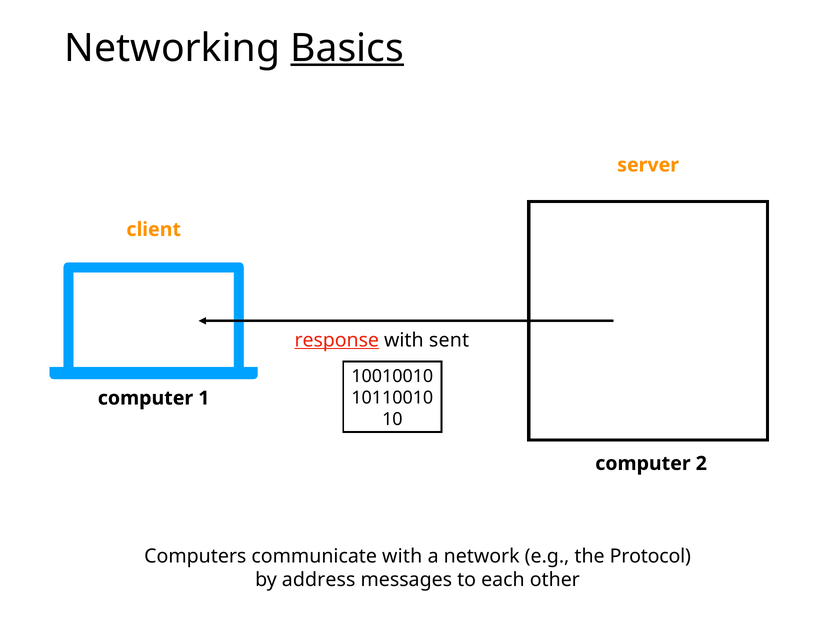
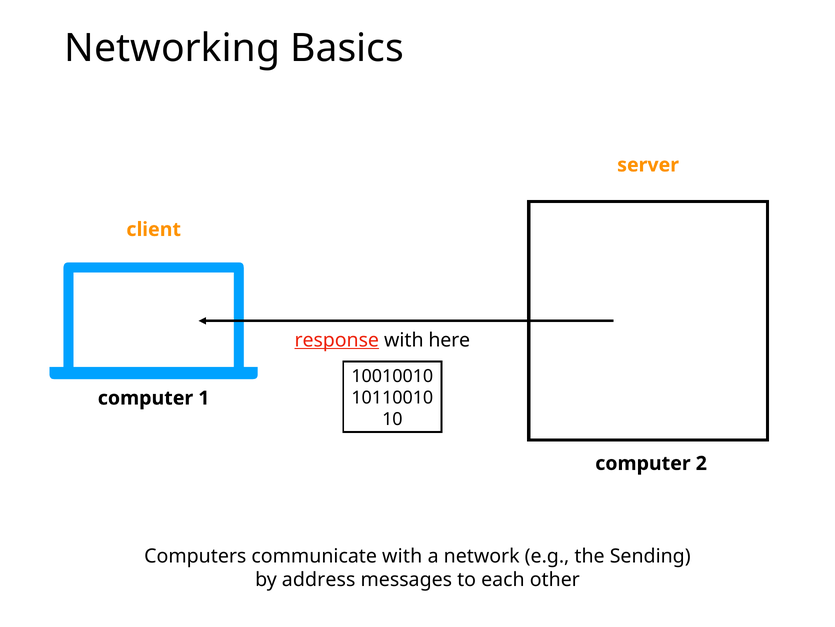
Basics underline: present -> none
sent: sent -> here
Protocol: Protocol -> Sending
